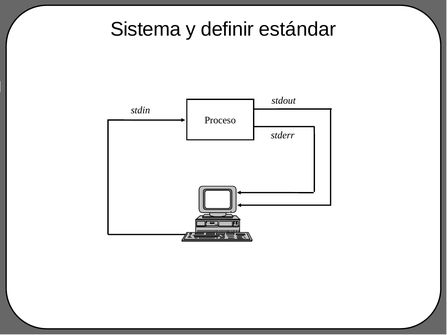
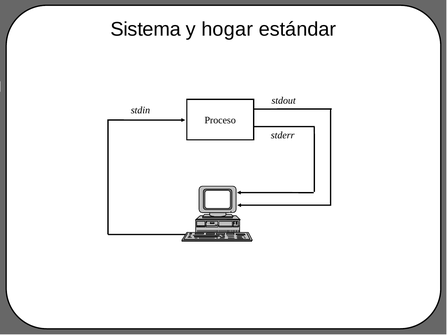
definir: definir -> hogar
